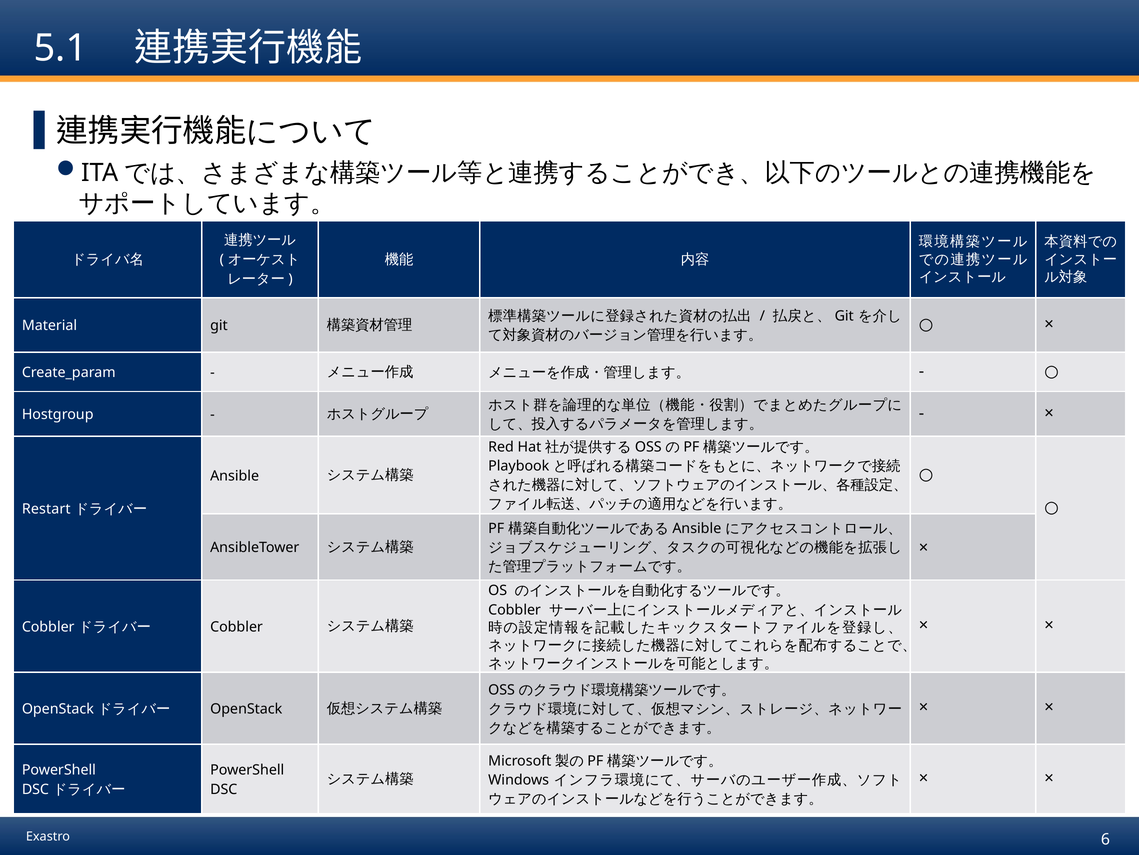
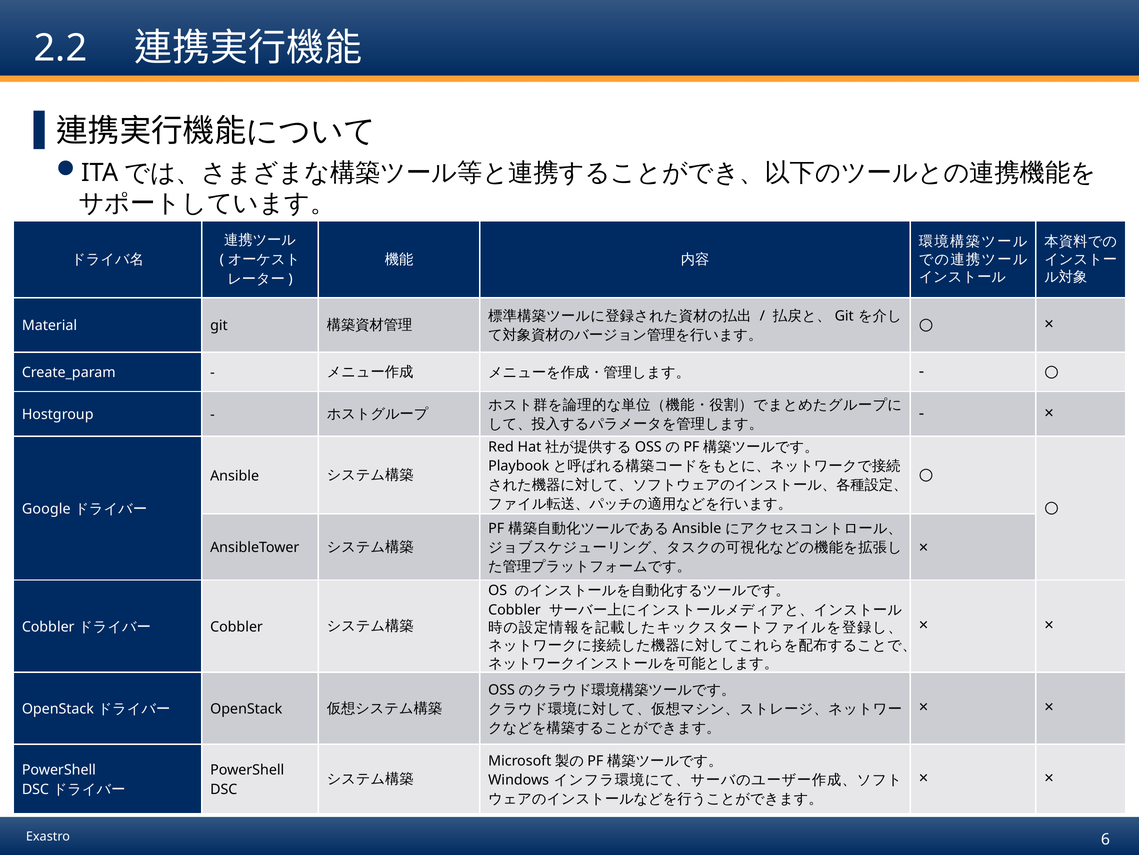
5.1: 5.1 -> 2.2
Restart: Restart -> Google
